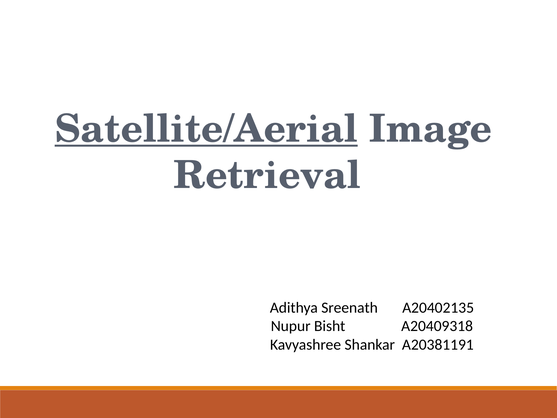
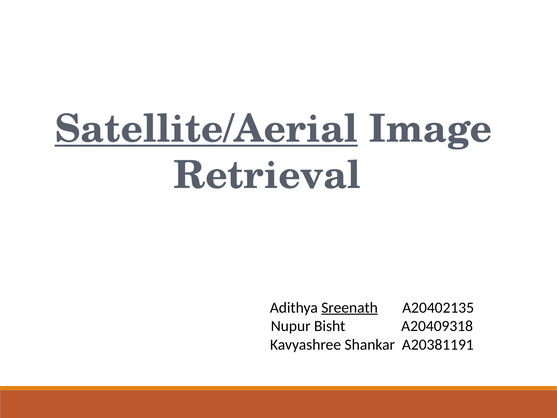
Sreenath underline: none -> present
